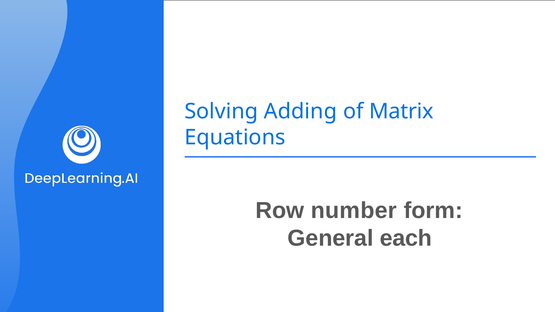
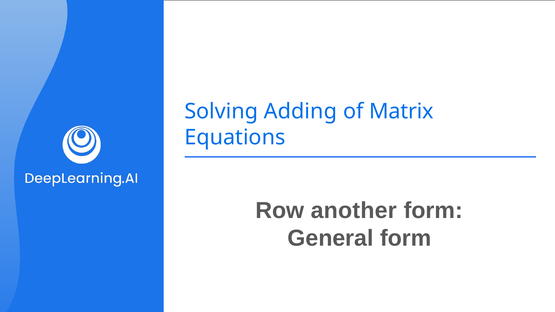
number: number -> another
General each: each -> form
